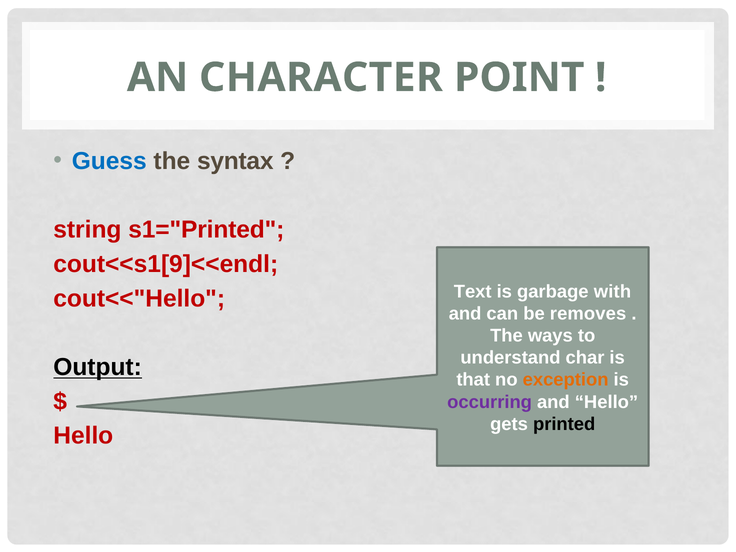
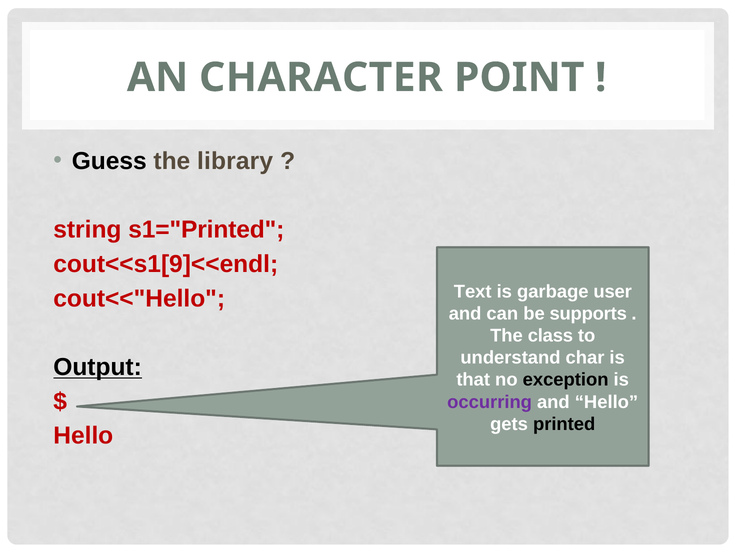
Guess colour: blue -> black
syntax: syntax -> library
with: with -> user
removes: removes -> supports
ways: ways -> class
exception colour: orange -> black
